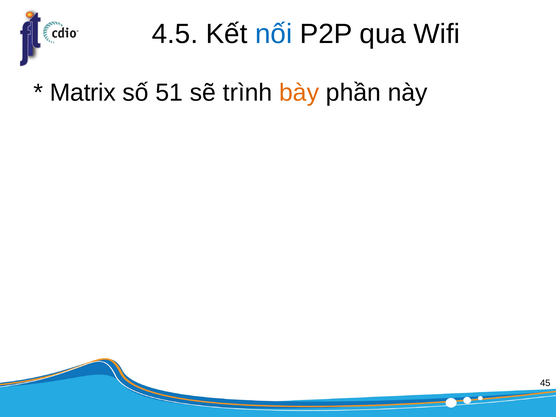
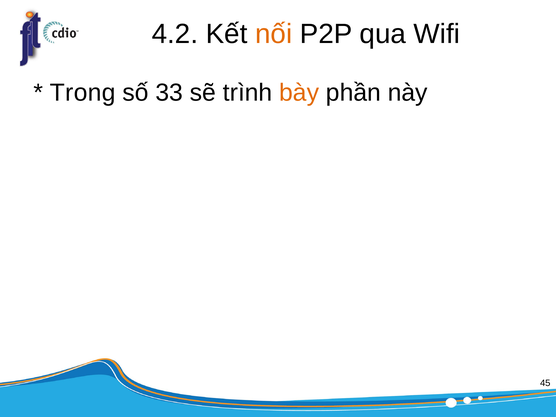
4.5: 4.5 -> 4.2
nối colour: blue -> orange
Matrix: Matrix -> Trong
51: 51 -> 33
